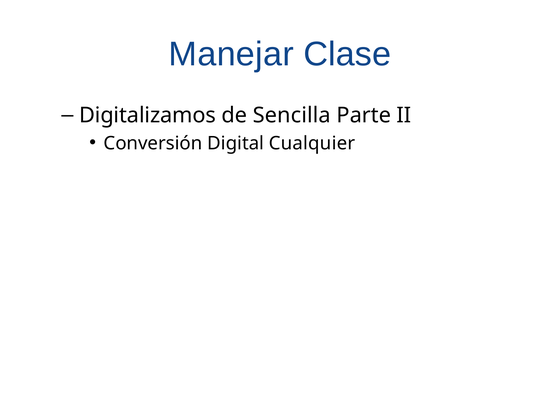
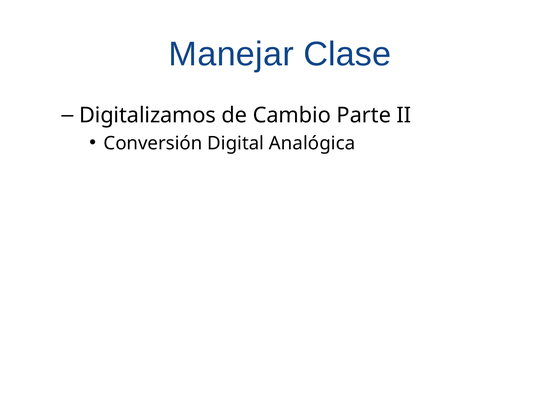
Sencilla: Sencilla -> Cambio
Cualquier: Cualquier -> Analógica
